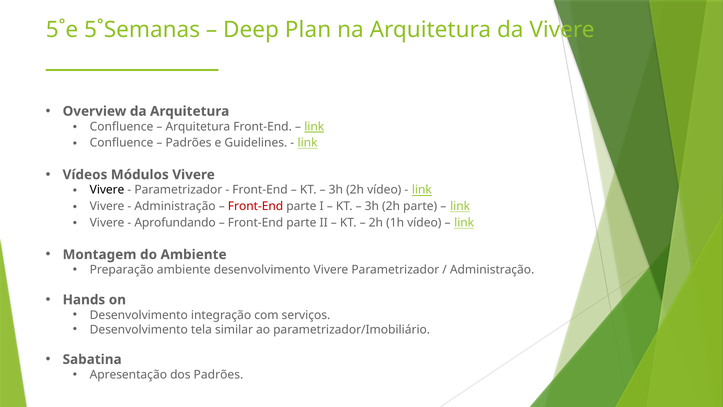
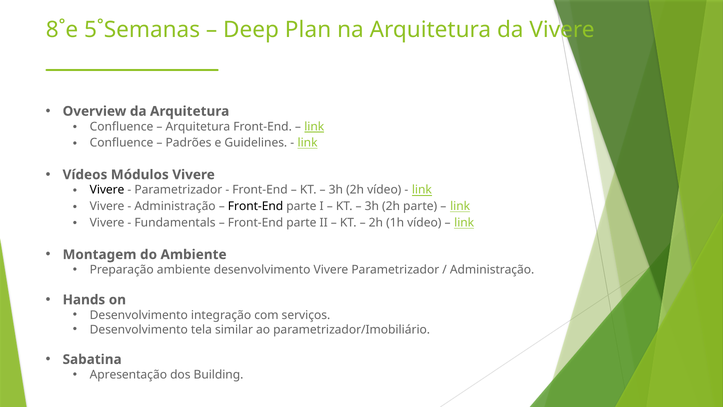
5˚e: 5˚e -> 8˚e
Front-End at (256, 206) colour: red -> black
Aprofundando: Aprofundando -> Fundamentals
dos Padrões: Padrões -> Building
